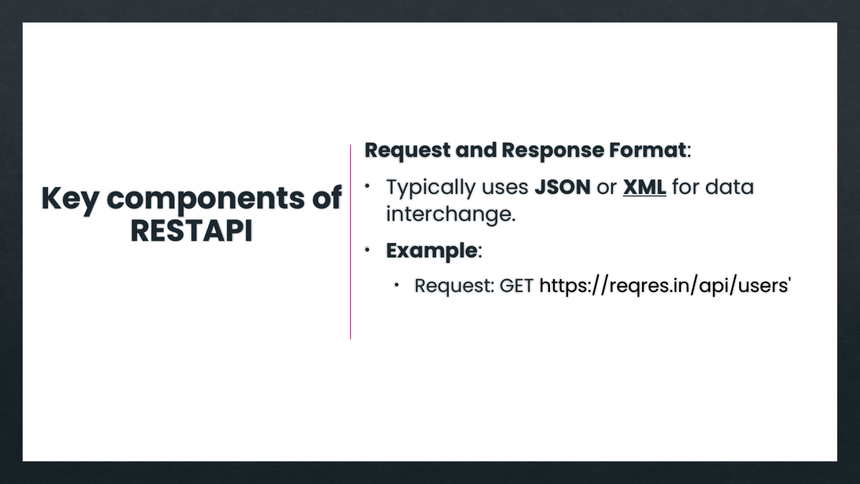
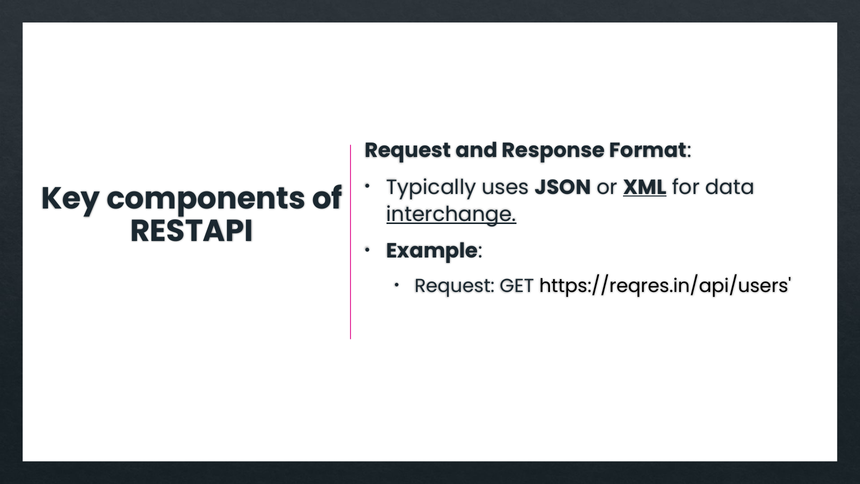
interchange underline: none -> present
